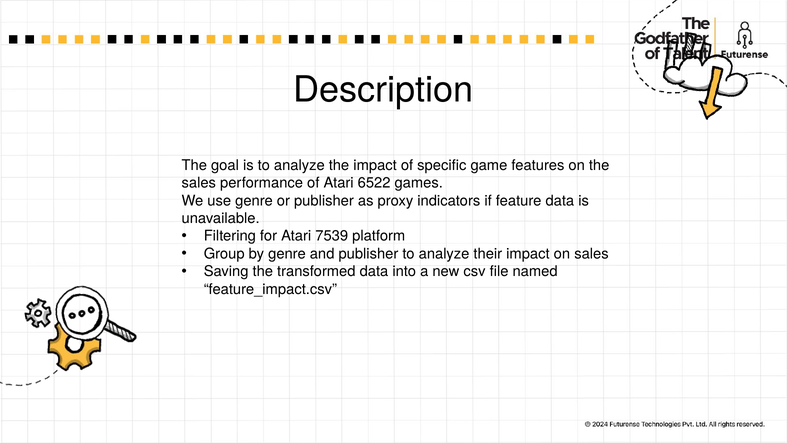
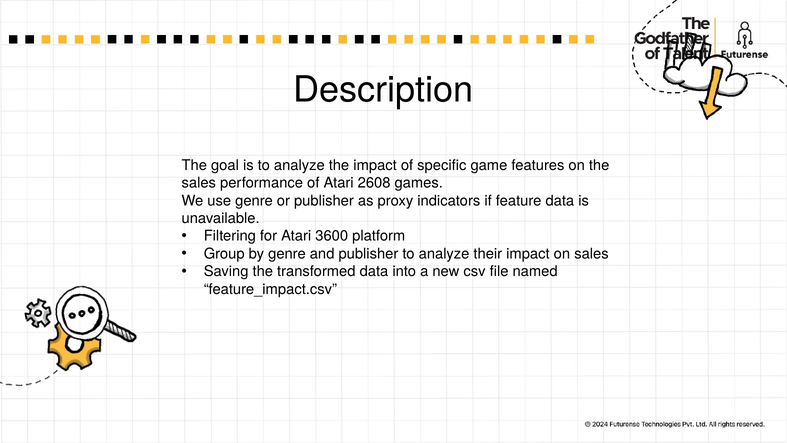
6522: 6522 -> 2608
7539: 7539 -> 3600
